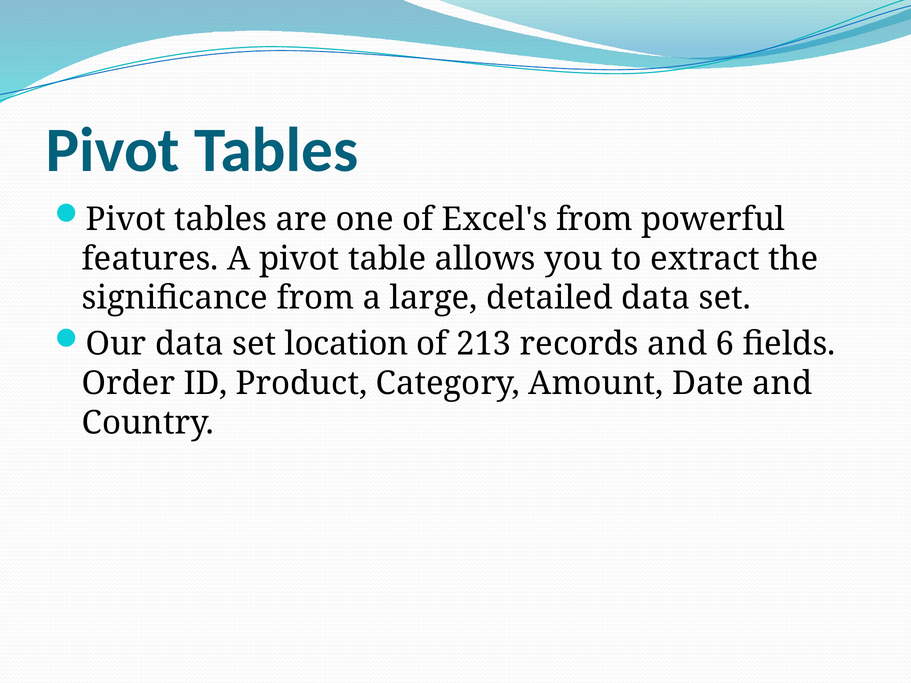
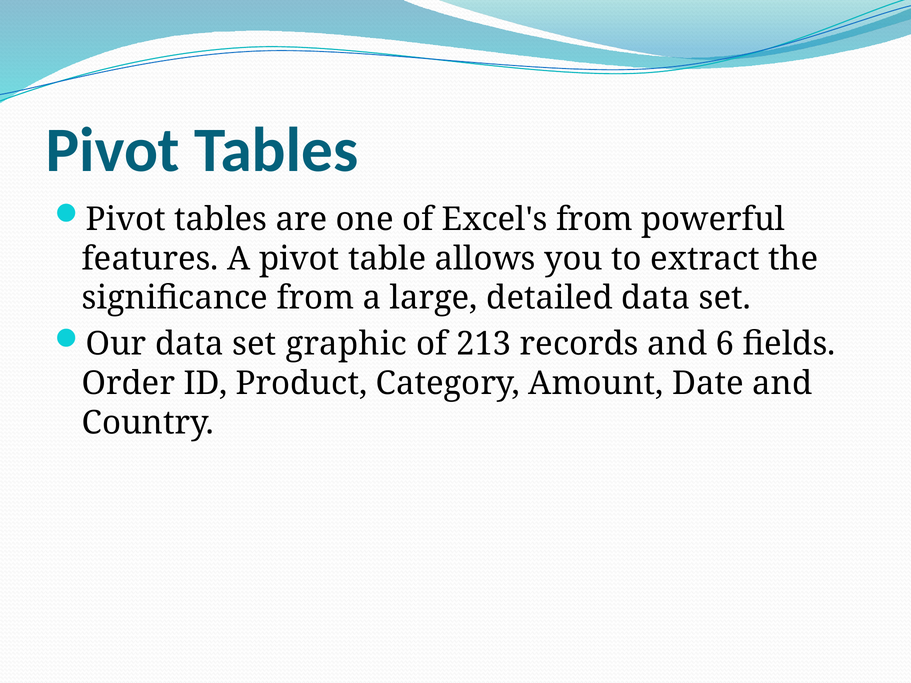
location: location -> graphic
